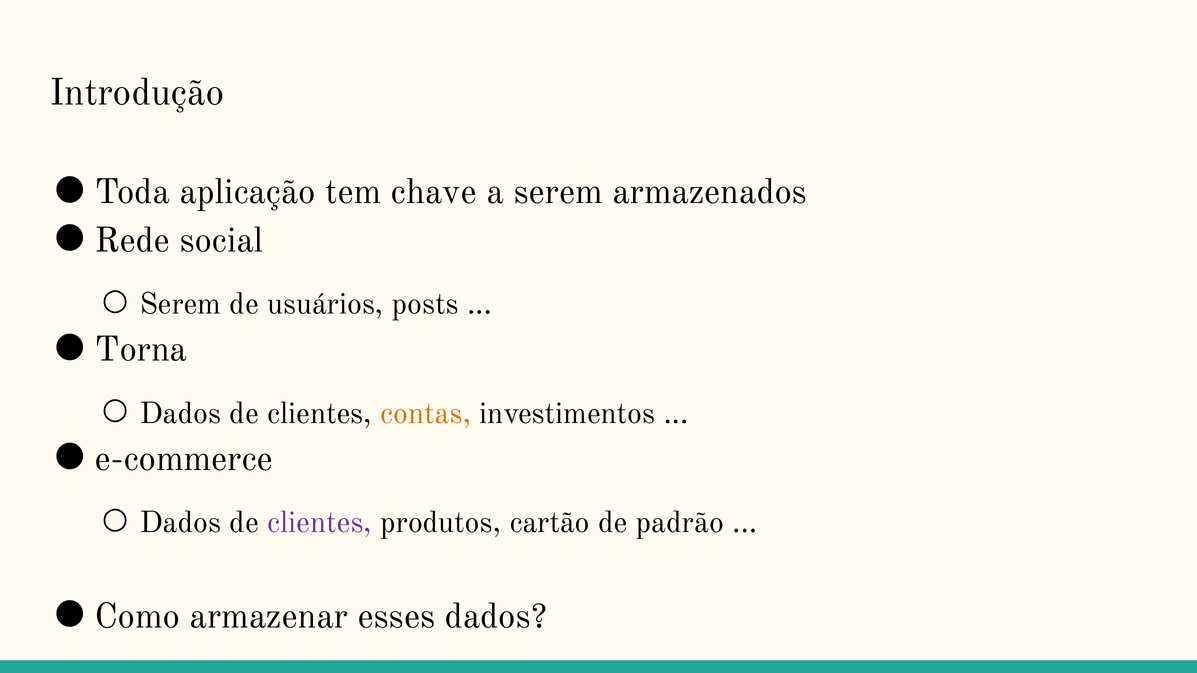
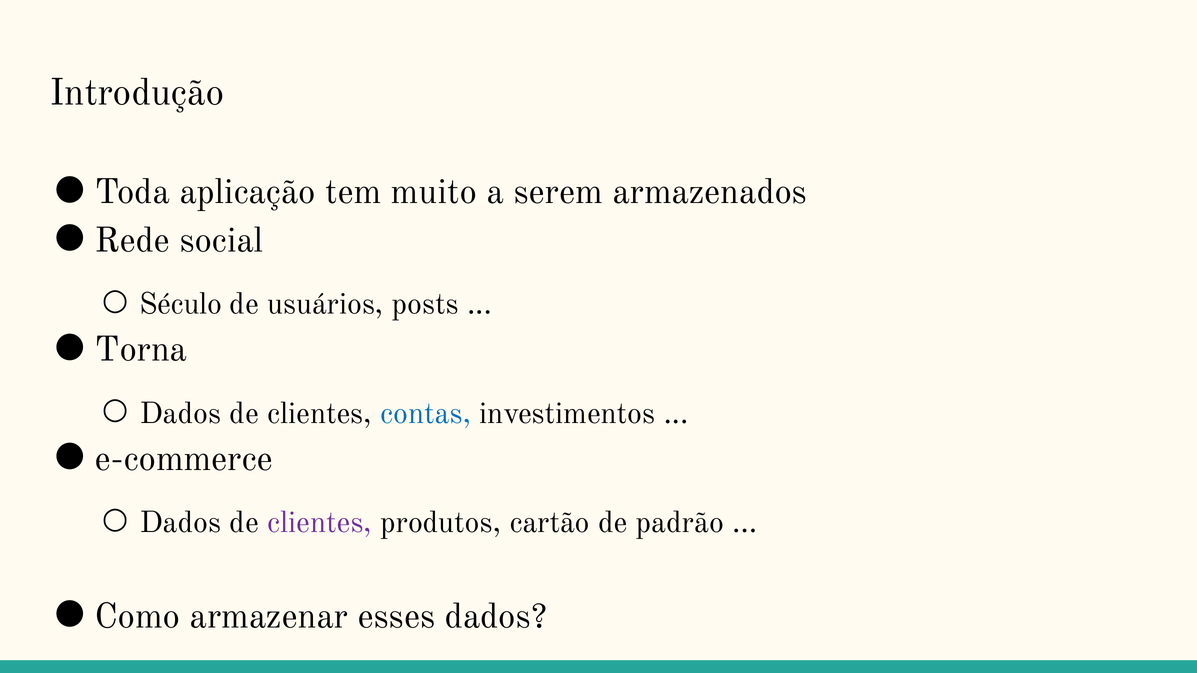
chave: chave -> muito
Serem at (180, 304): Serem -> Século
contas colour: orange -> blue
